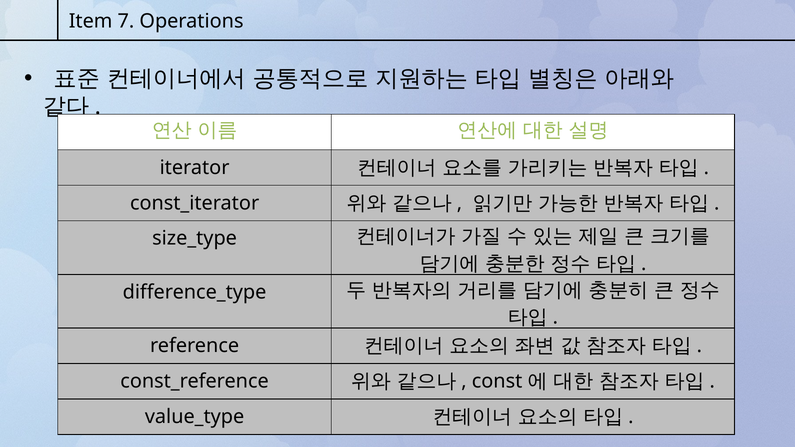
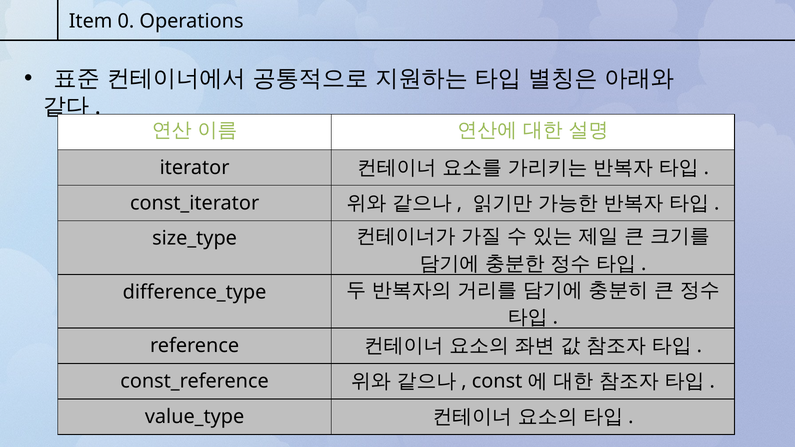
7: 7 -> 0
